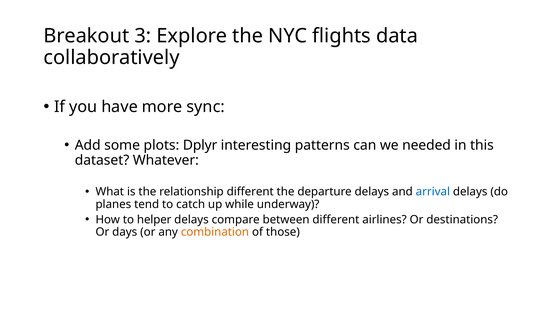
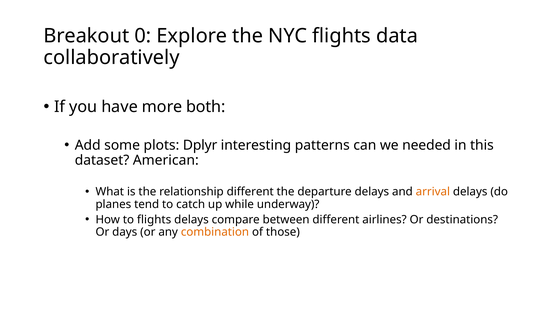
3: 3 -> 0
sync: sync -> both
Whatever: Whatever -> American
arrival colour: blue -> orange
to helper: helper -> flights
